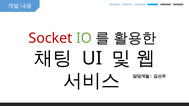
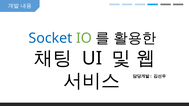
Socket colour: red -> blue
